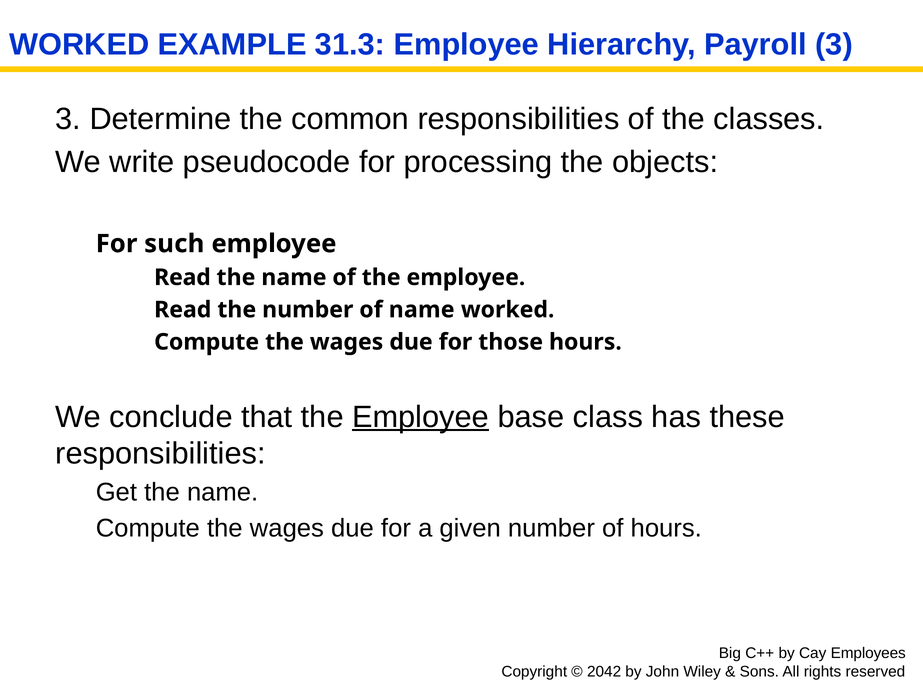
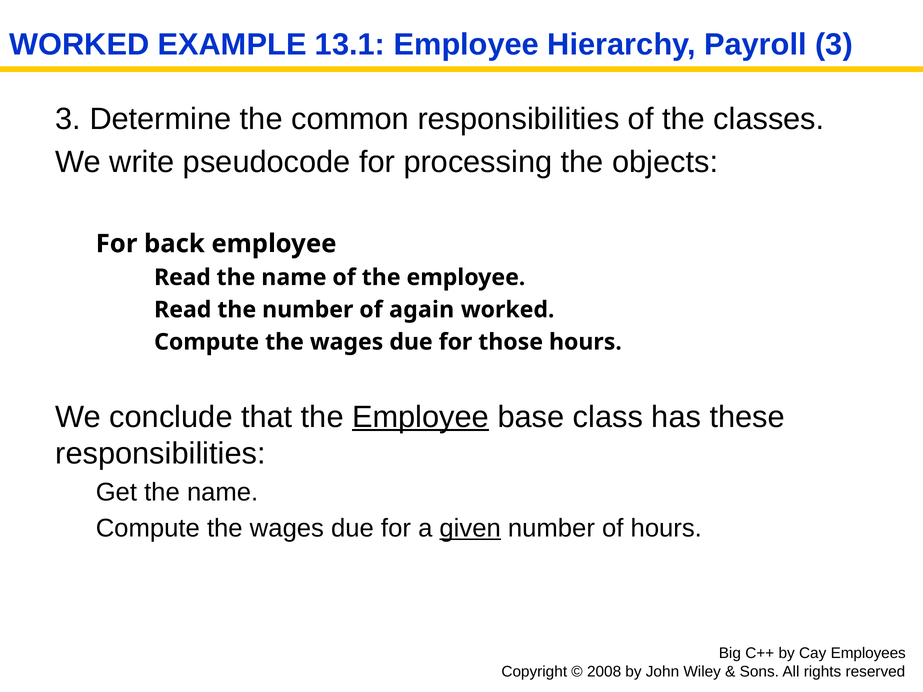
31.3: 31.3 -> 13.1
such: such -> back
of name: name -> again
given underline: none -> present
2042: 2042 -> 2008
